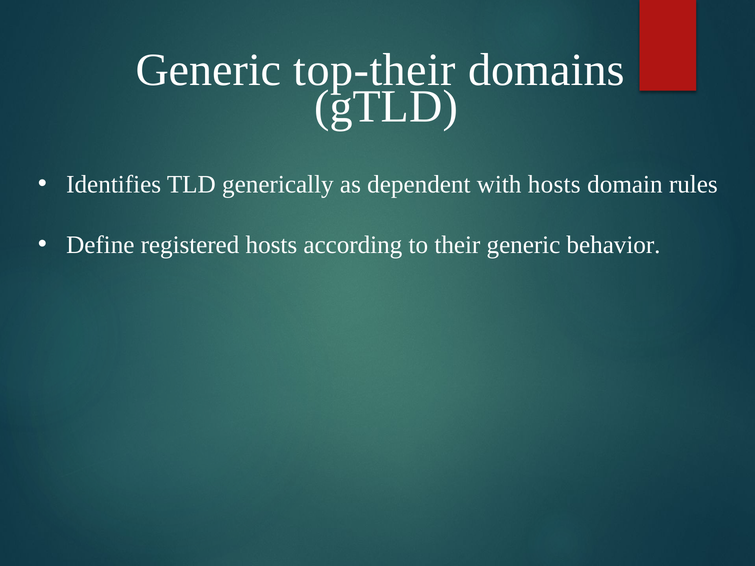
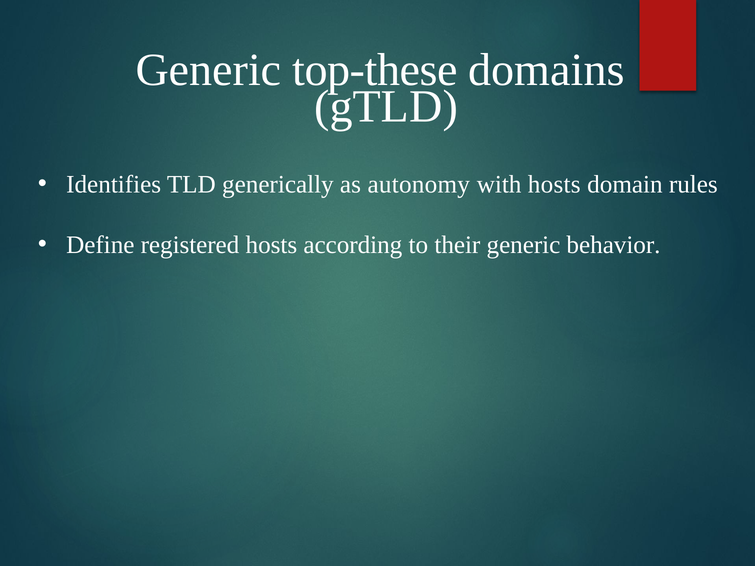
top-their: top-their -> top-these
dependent: dependent -> autonomy
